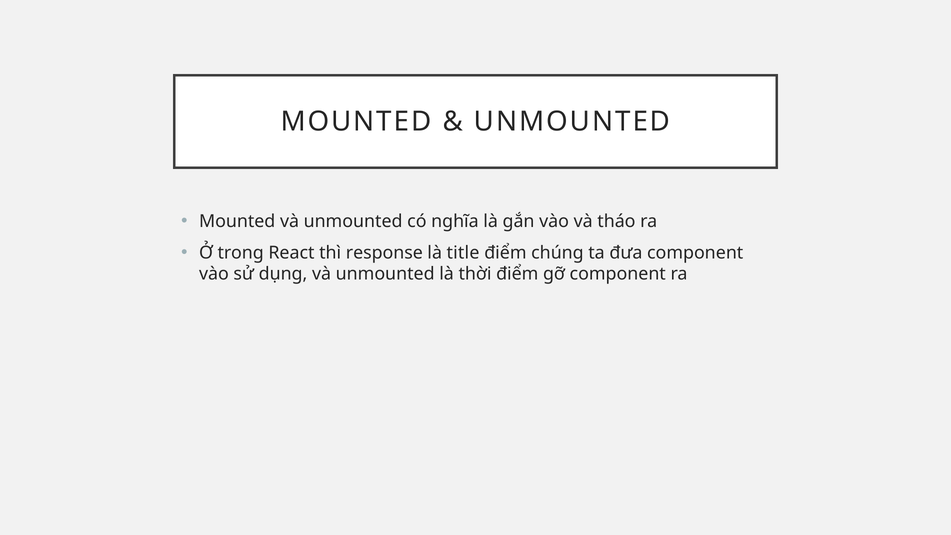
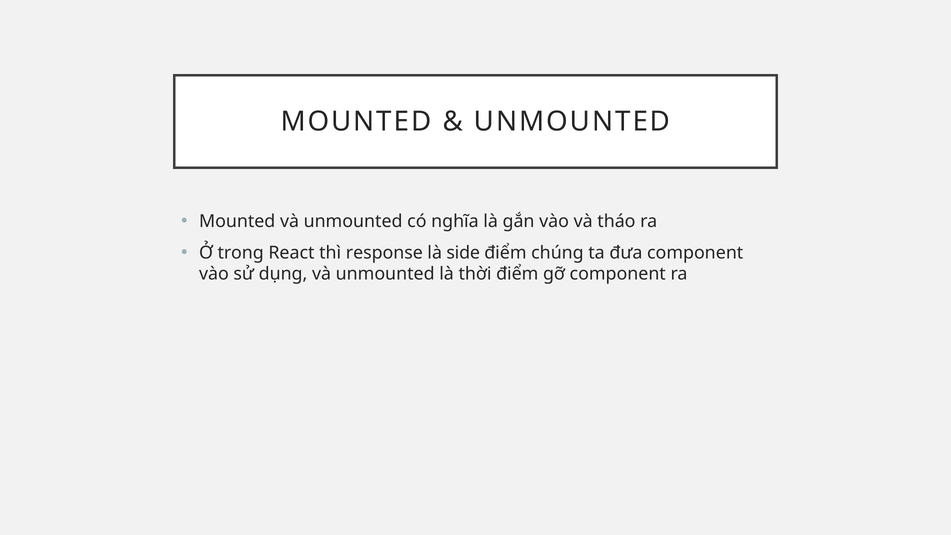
title: title -> side
